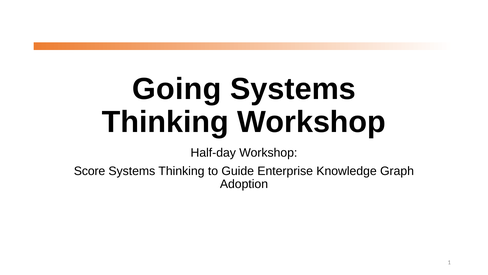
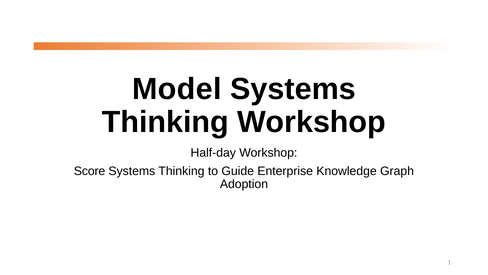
Going: Going -> Model
